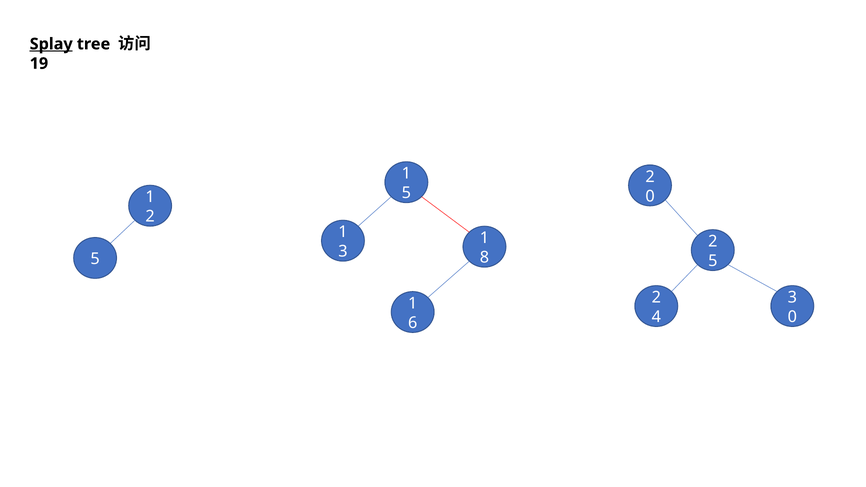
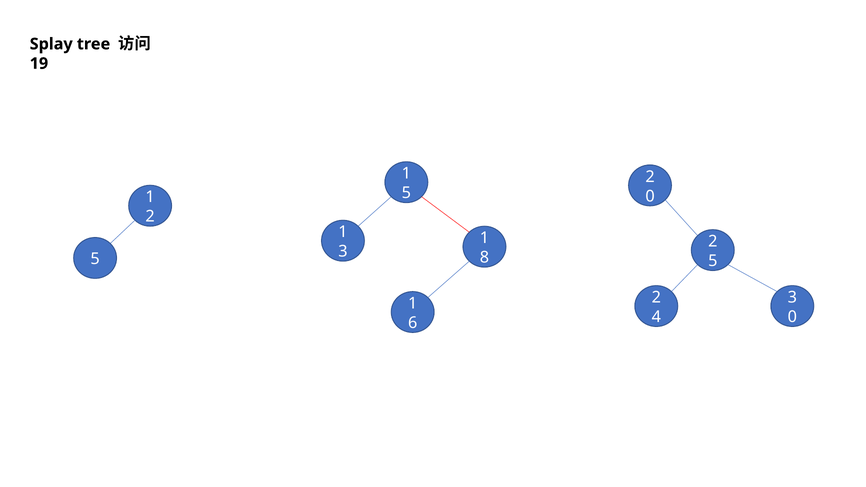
Splay underline: present -> none
